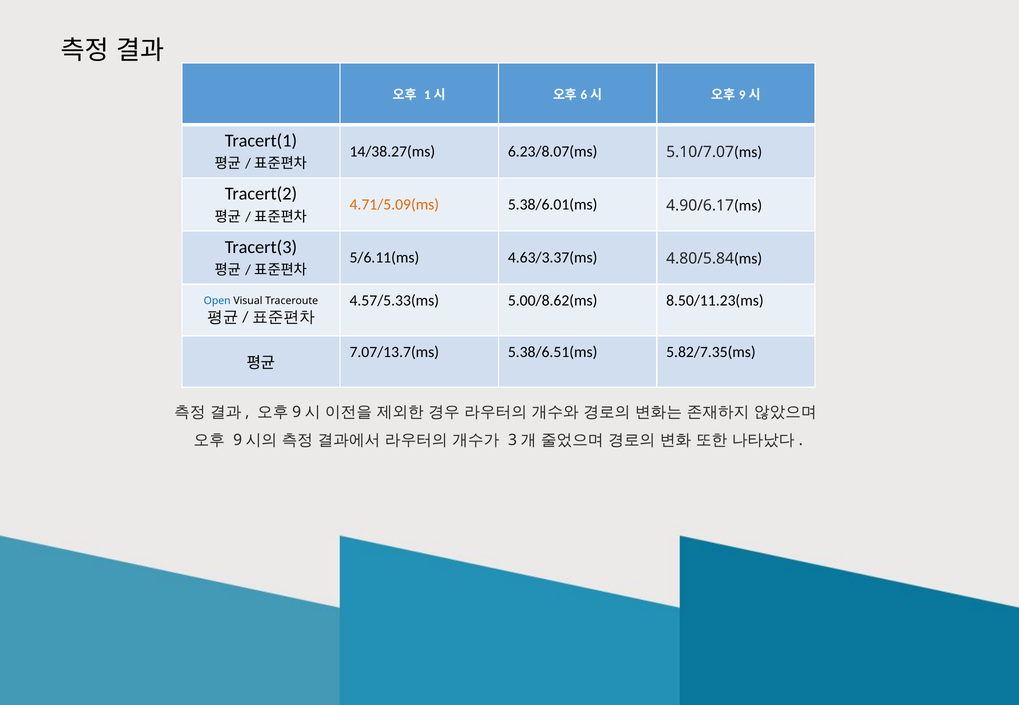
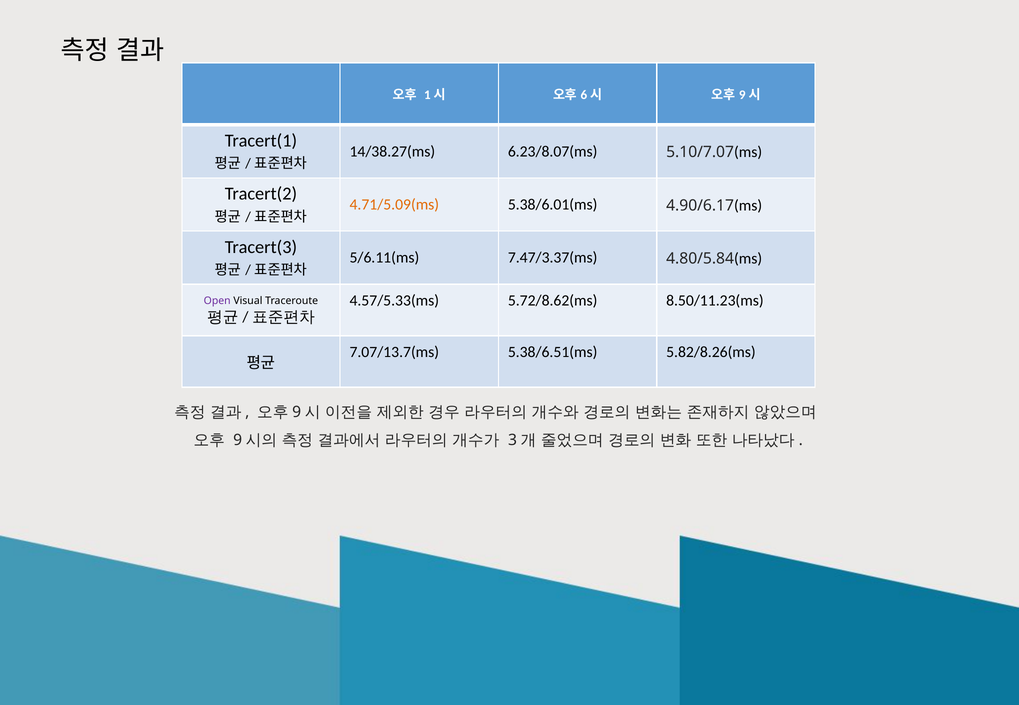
4.63/3.37(ms: 4.63/3.37(ms -> 7.47/3.37(ms
5.00/8.62(ms: 5.00/8.62(ms -> 5.72/8.62(ms
Open colour: blue -> purple
5.82/7.35(ms: 5.82/7.35(ms -> 5.82/8.26(ms
